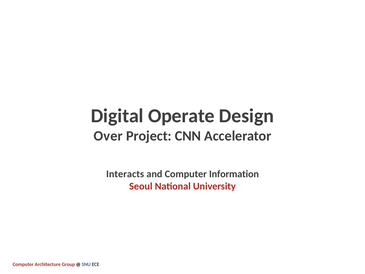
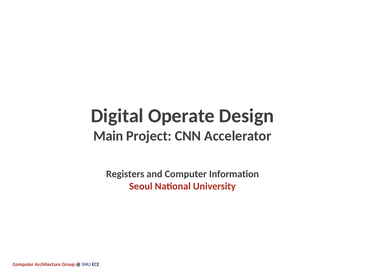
Over: Over -> Main
Interacts: Interacts -> Registers
